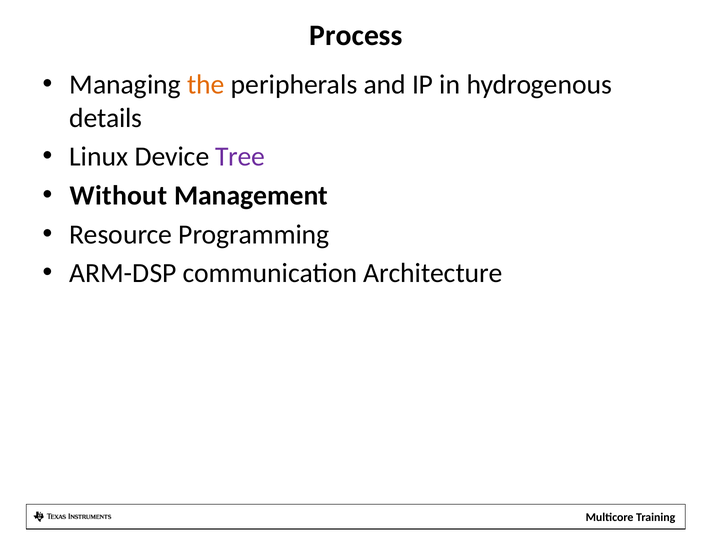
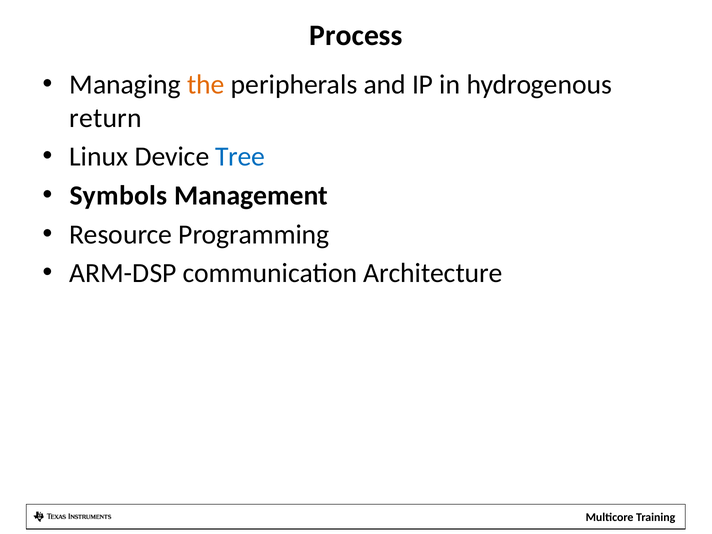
details: details -> return
Tree colour: purple -> blue
Without: Without -> Symbols
